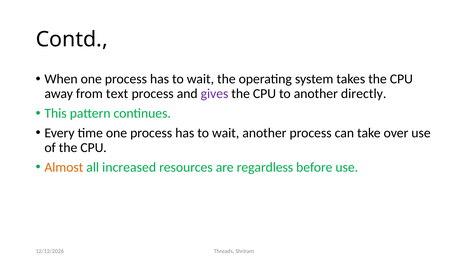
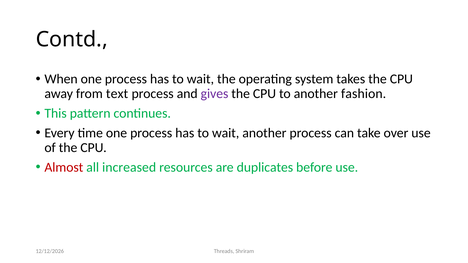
directly: directly -> fashion
Almost colour: orange -> red
regardless: regardless -> duplicates
